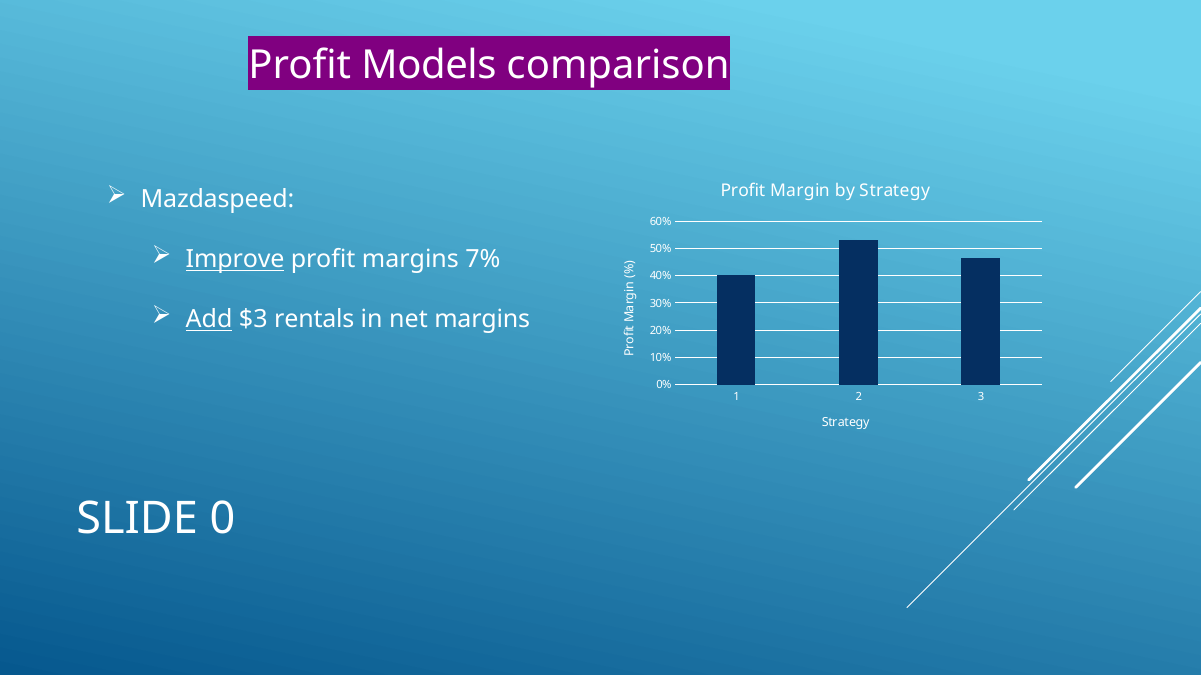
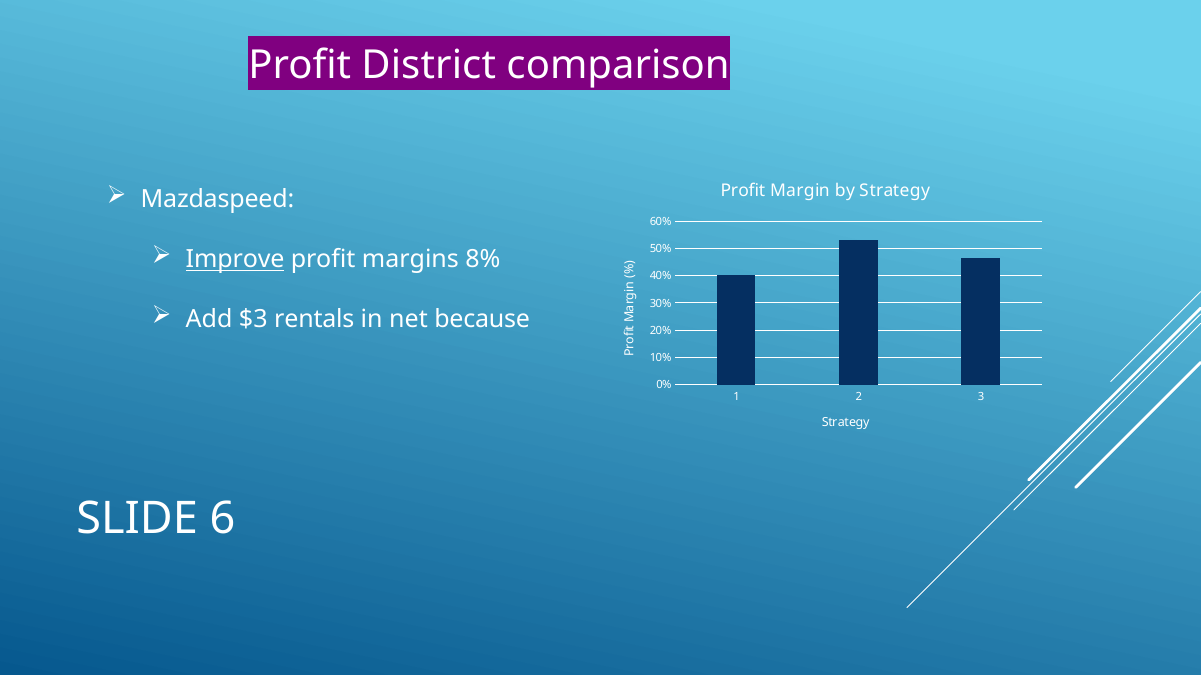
Models: Models -> District
7%: 7% -> 8%
Add underline: present -> none
net margins: margins -> because
0: 0 -> 6
